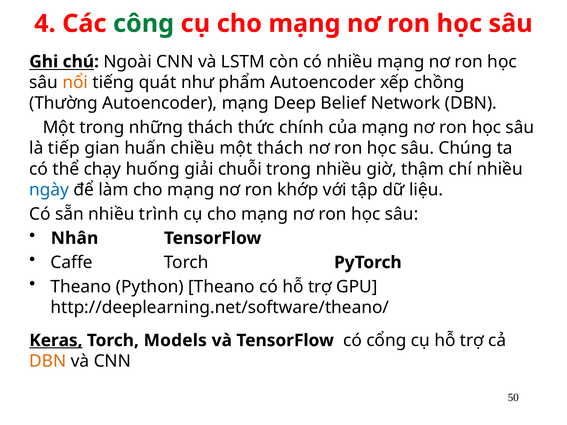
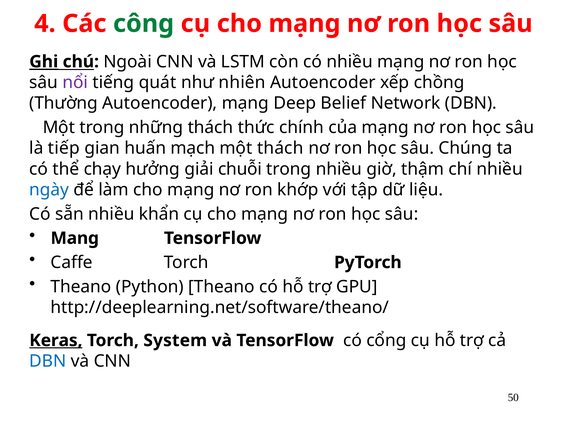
Ghi underline: none -> present
nổi colour: orange -> purple
phẩm: phẩm -> nhiên
chiều: chiều -> mạch
huống: huống -> hưởng
trình: trình -> khẩn
Nhân: Nhân -> Mang
Models: Models -> System
DBN at (48, 361) colour: orange -> blue
